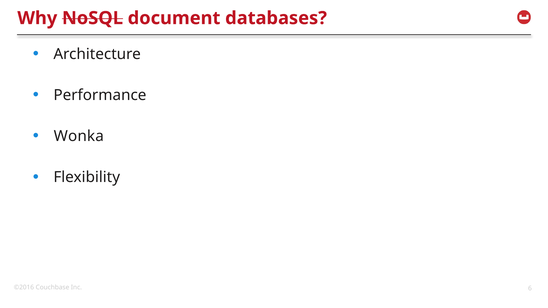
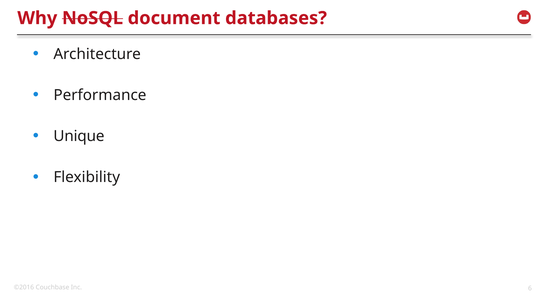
Wonka: Wonka -> Unique
